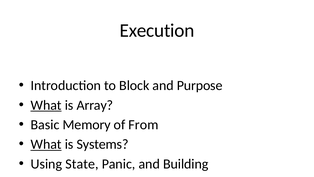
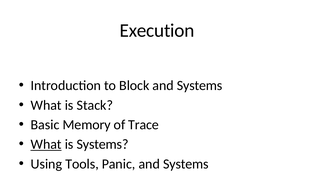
Purpose at (200, 85): Purpose -> Systems
What at (46, 105) underline: present -> none
Array: Array -> Stack
From: From -> Trace
State: State -> Tools
Panic and Building: Building -> Systems
